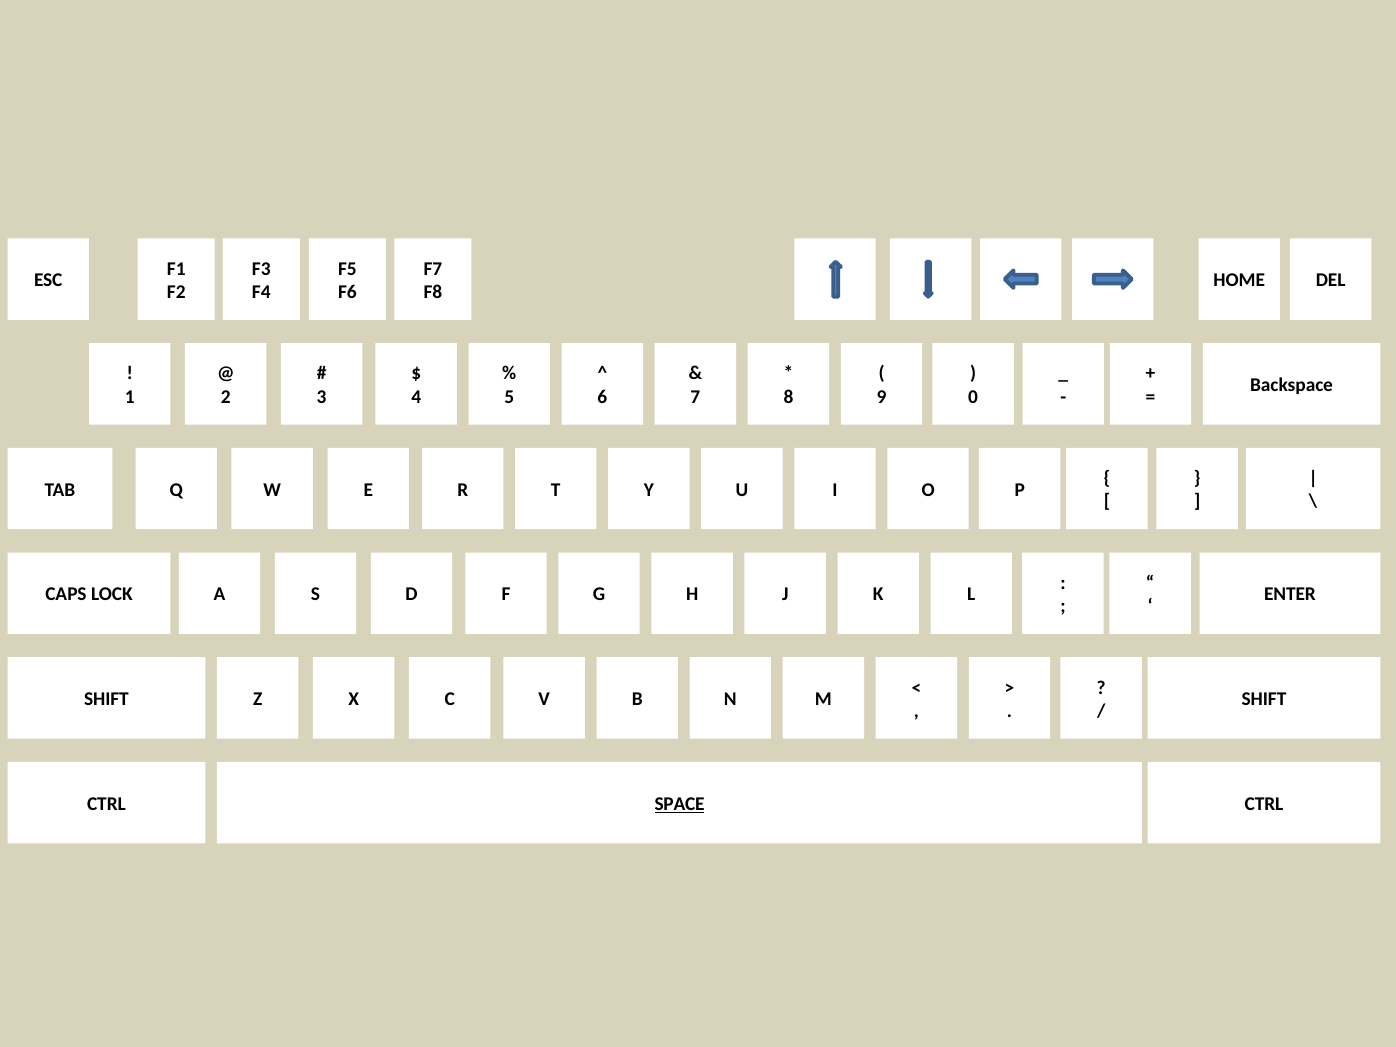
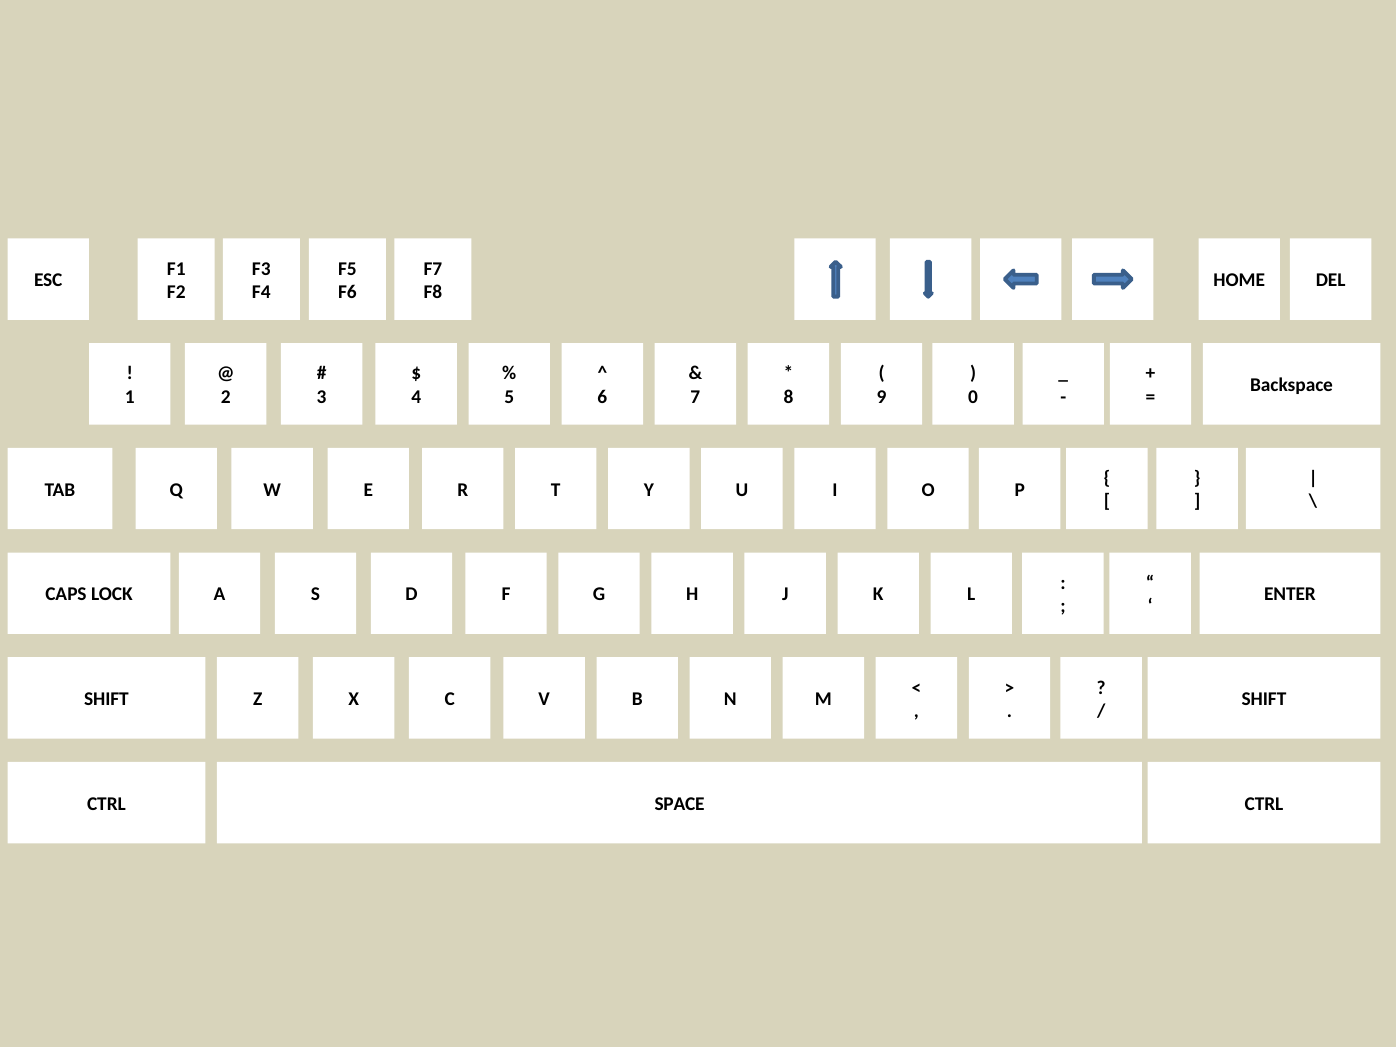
SPACE underline: present -> none
